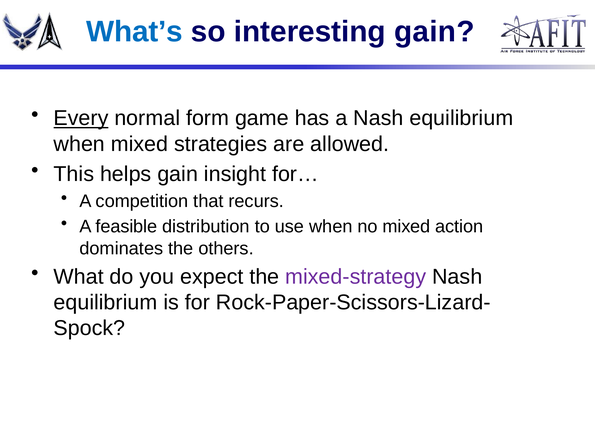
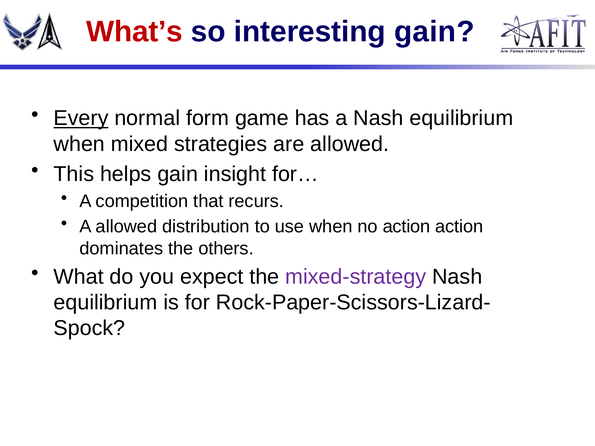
What’s colour: blue -> red
A feasible: feasible -> allowed
no mixed: mixed -> action
